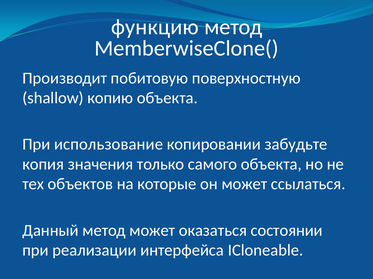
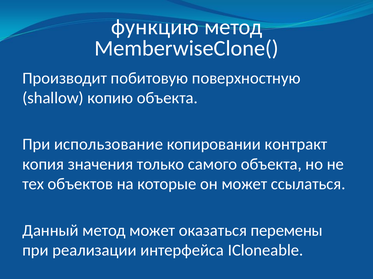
забудьте: забудьте -> контракт
состоянии: состоянии -> перемены
